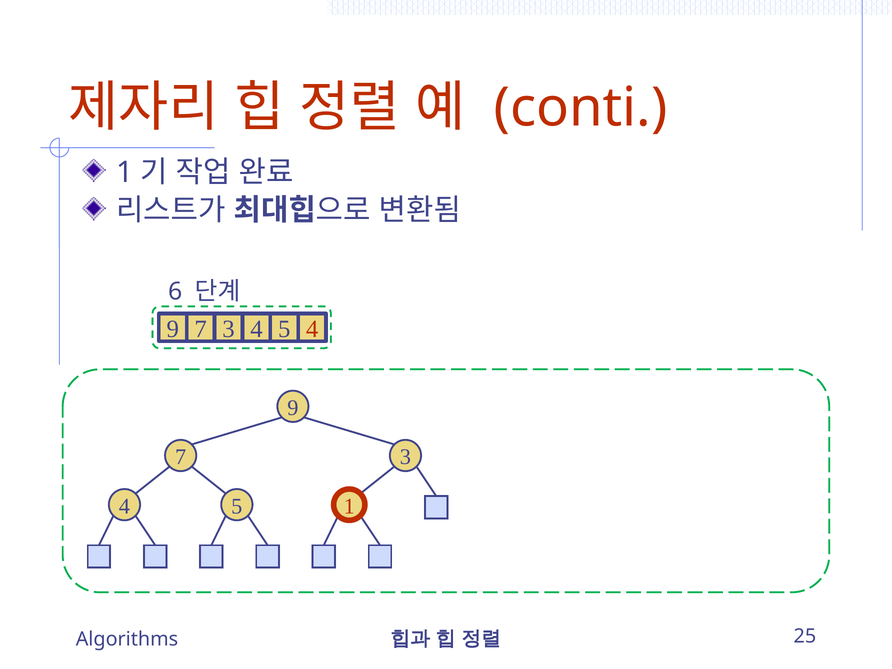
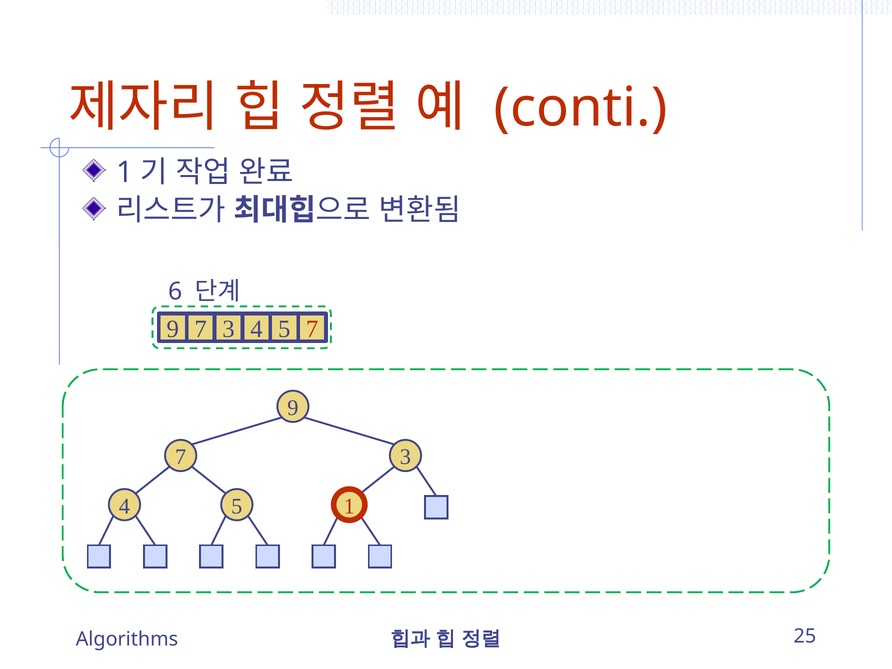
5 4: 4 -> 7
